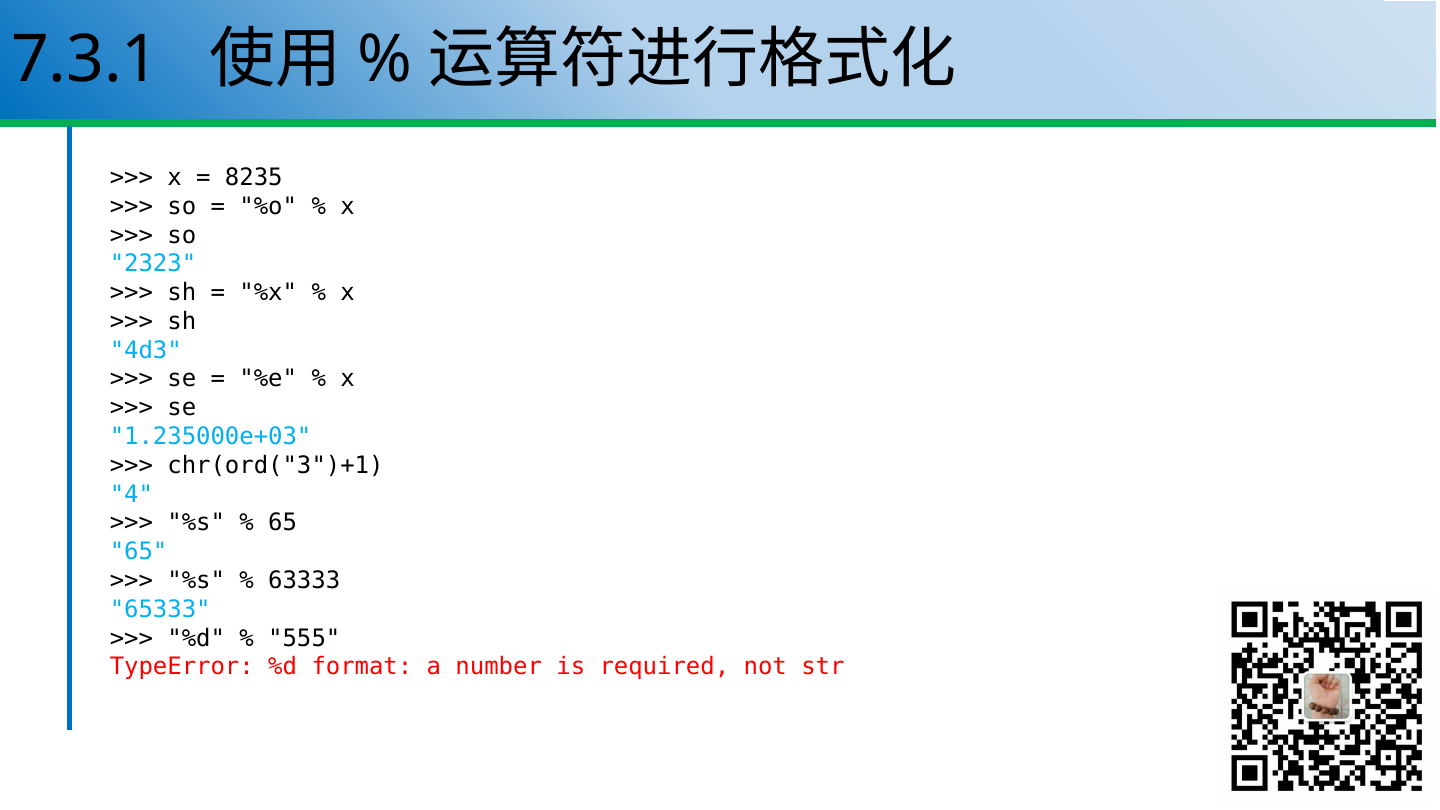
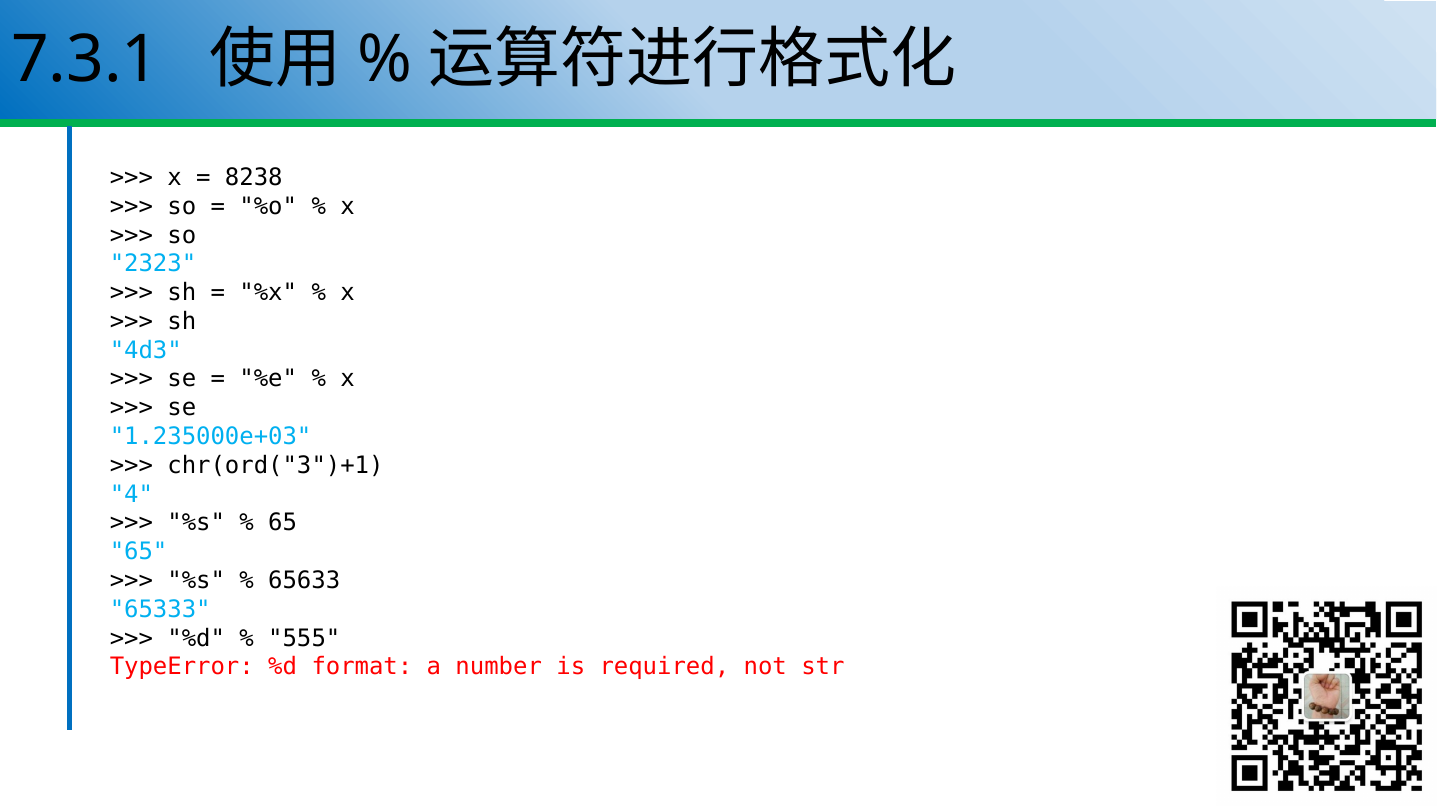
8235: 8235 -> 8238
63333: 63333 -> 65633
